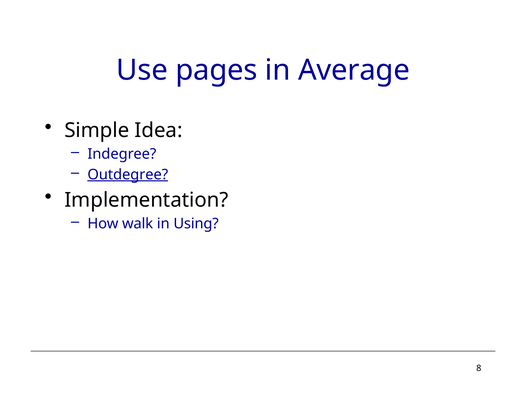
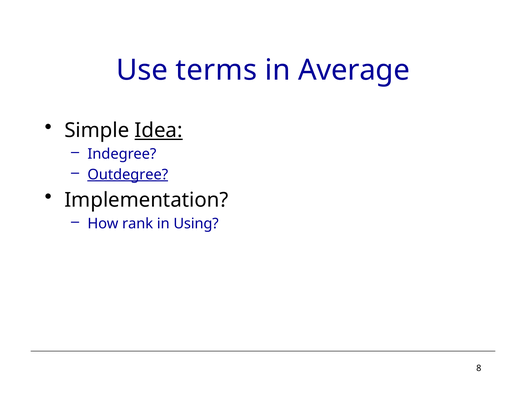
pages: pages -> terms
Idea underline: none -> present
walk: walk -> rank
